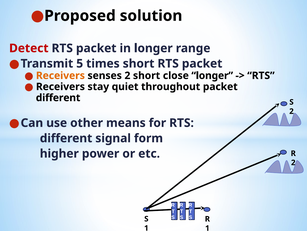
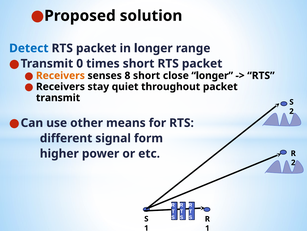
Detect colour: red -> blue
5: 5 -> 0
senses 2: 2 -> 8
different at (58, 97): different -> transmit
